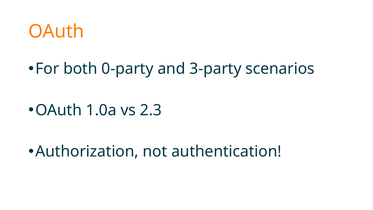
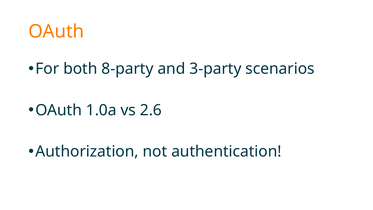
0-party: 0-party -> 8-party
2.3: 2.3 -> 2.6
